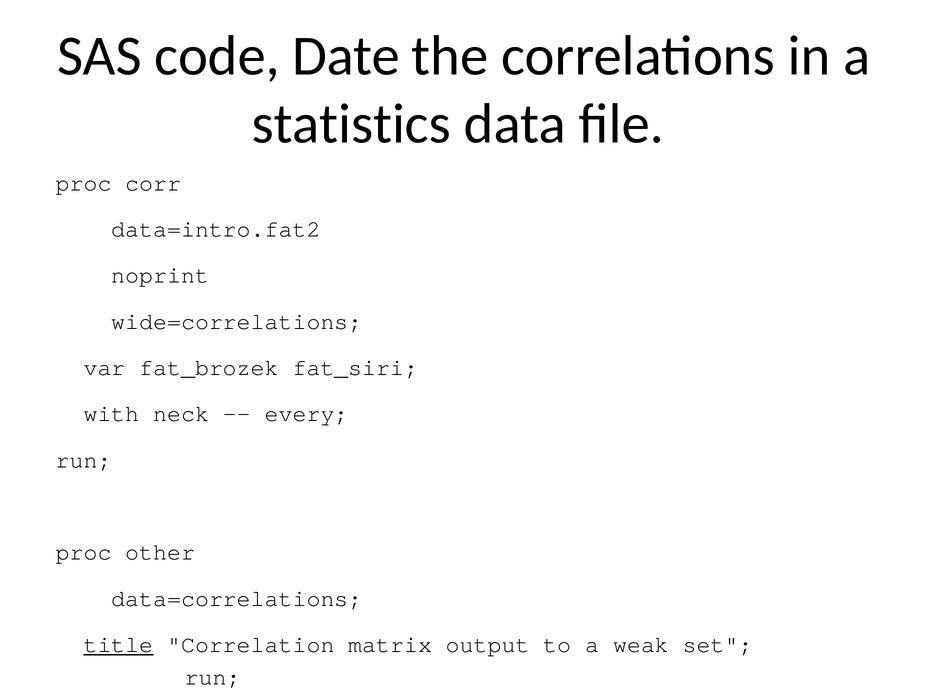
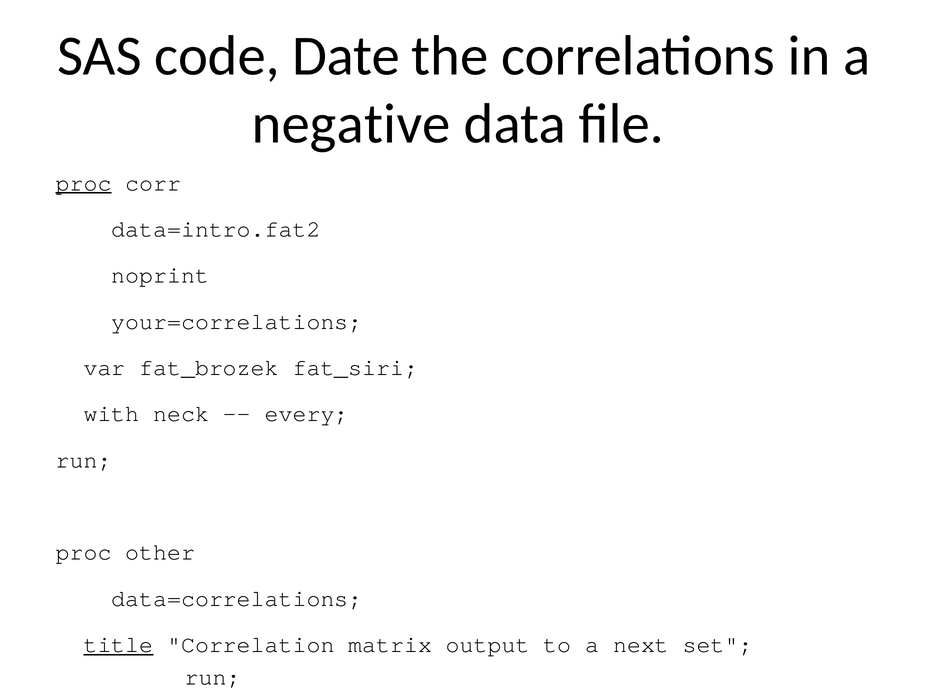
statistics: statistics -> negative
proc at (84, 183) underline: none -> present
wide=correlations: wide=correlations -> your=correlations
weak: weak -> next
